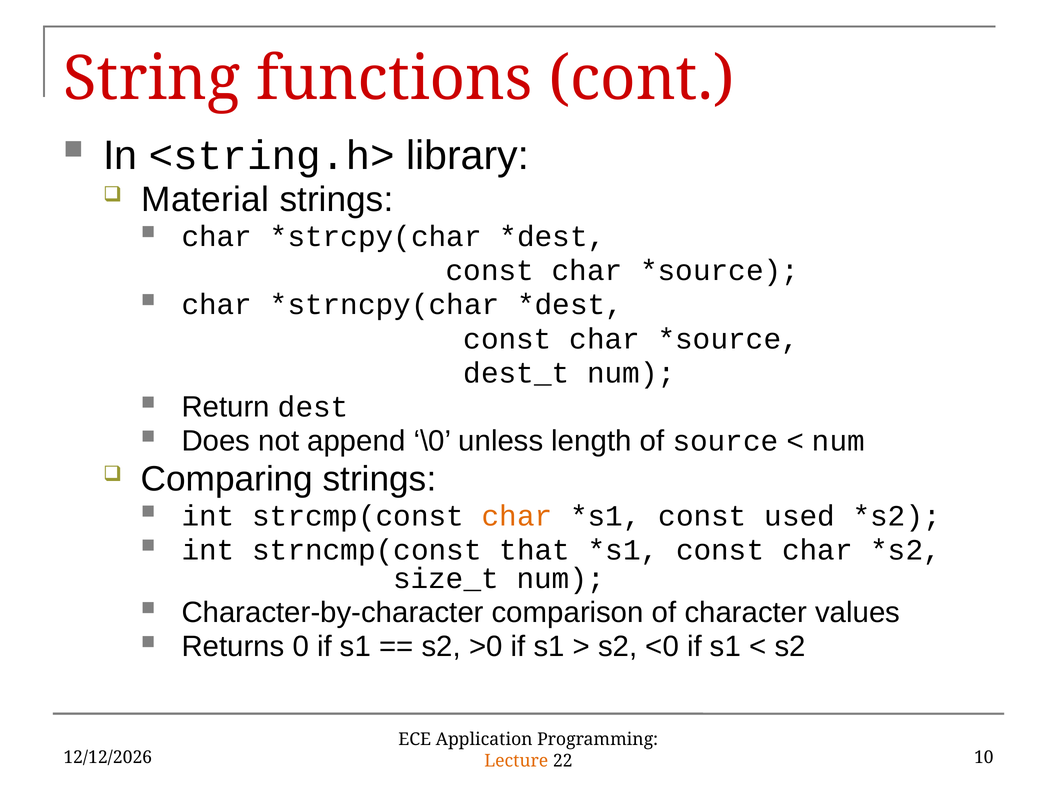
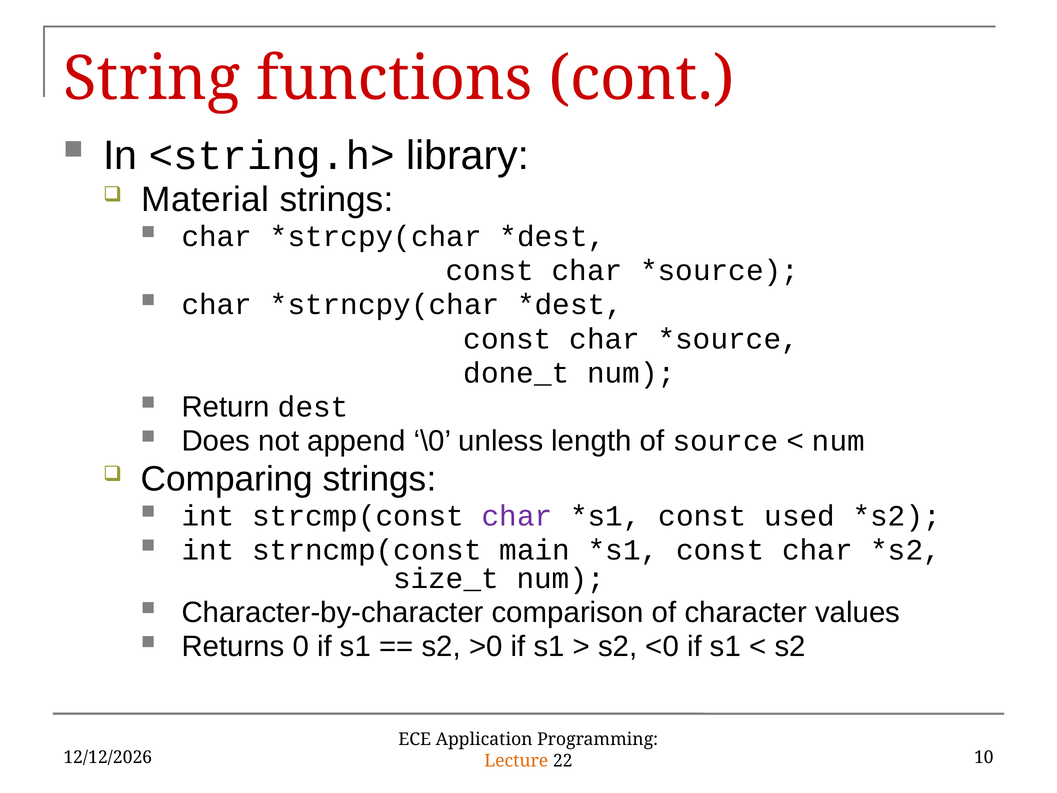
dest_t: dest_t -> done_t
char at (517, 516) colour: orange -> purple
that: that -> main
